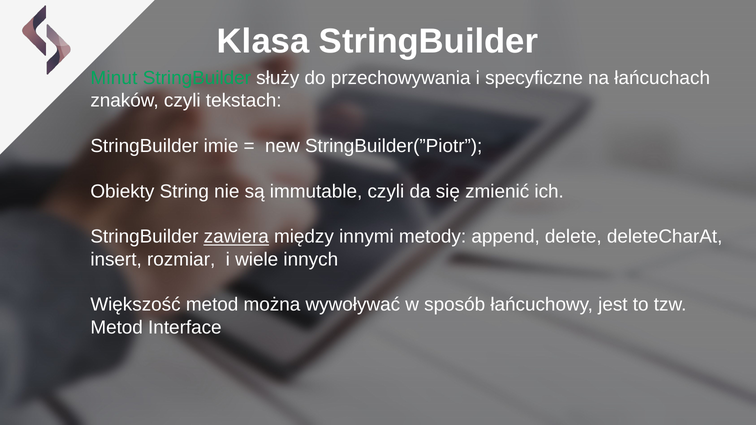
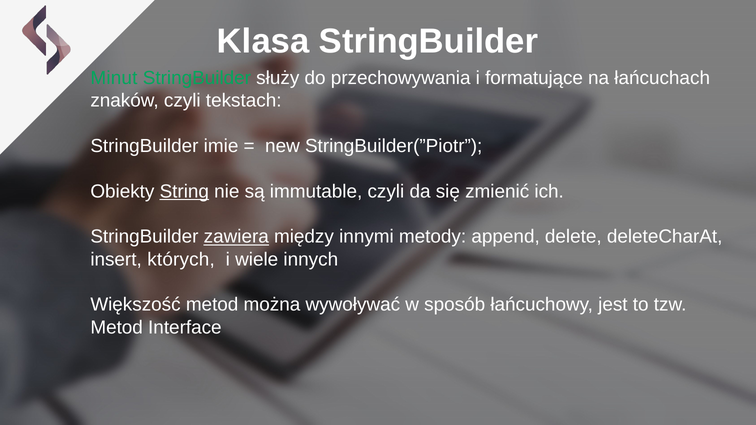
specyficzne: specyficzne -> formatujące
String underline: none -> present
rozmiar: rozmiar -> których
